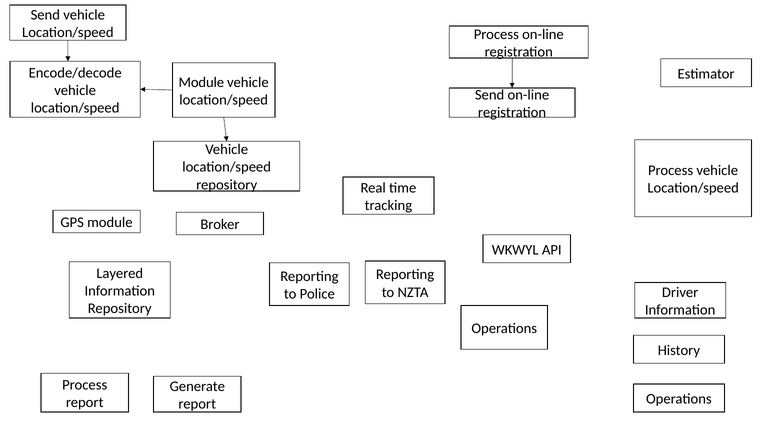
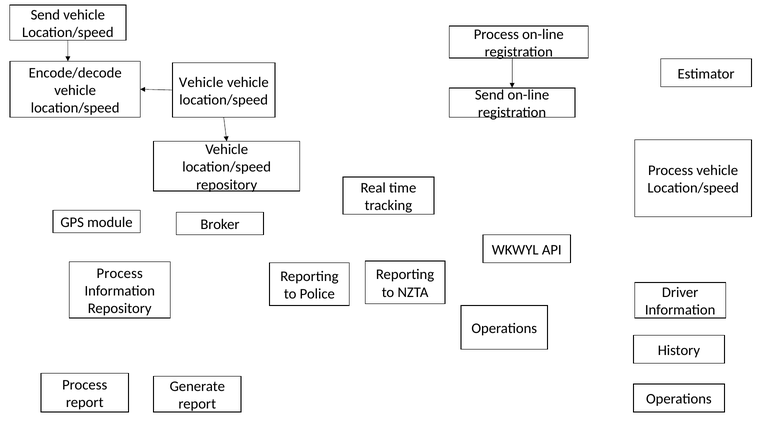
Module at (201, 82): Module -> Vehicle
Layered at (120, 273): Layered -> Process
